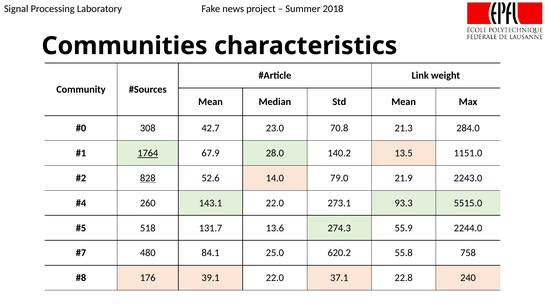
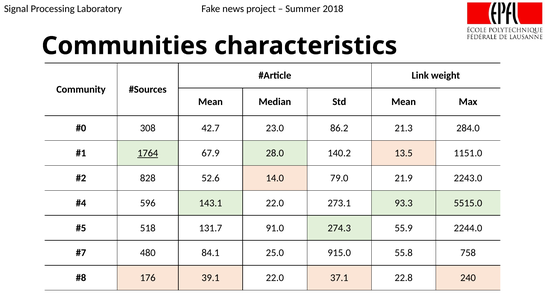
70.8: 70.8 -> 86.2
828 underline: present -> none
260: 260 -> 596
13.6: 13.6 -> 91.0
620.2: 620.2 -> 915.0
